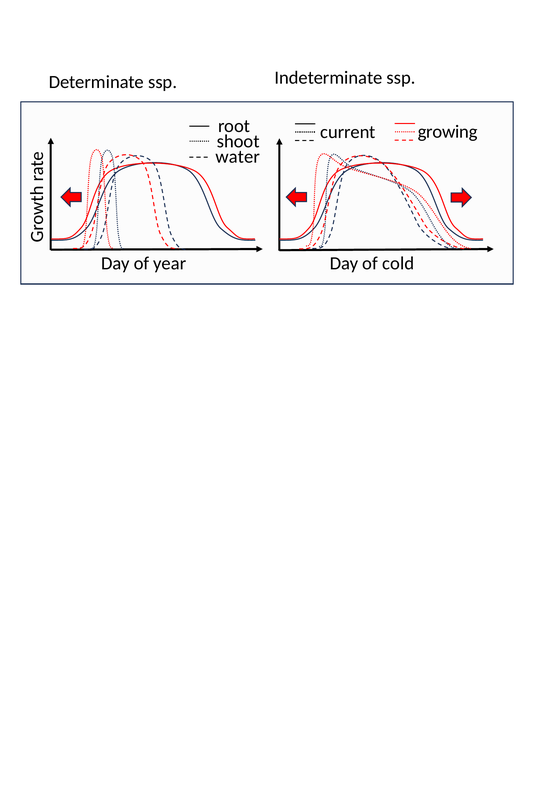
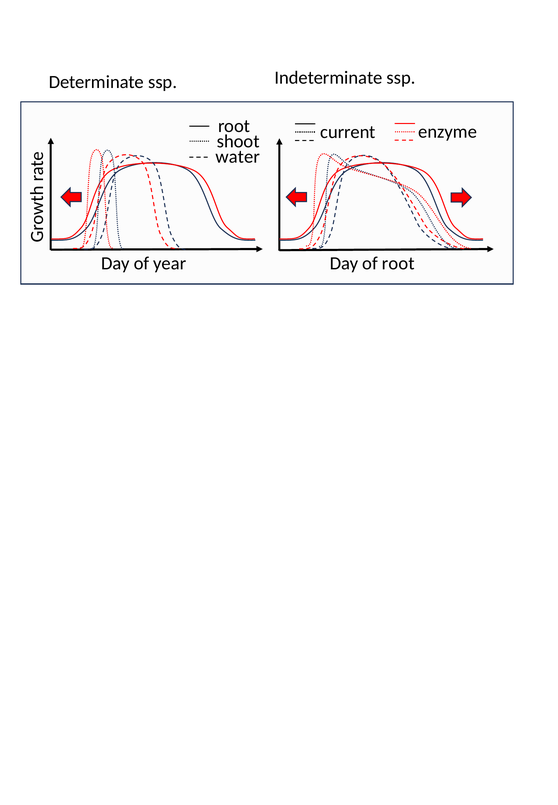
growing: growing -> enzyme
of cold: cold -> root
